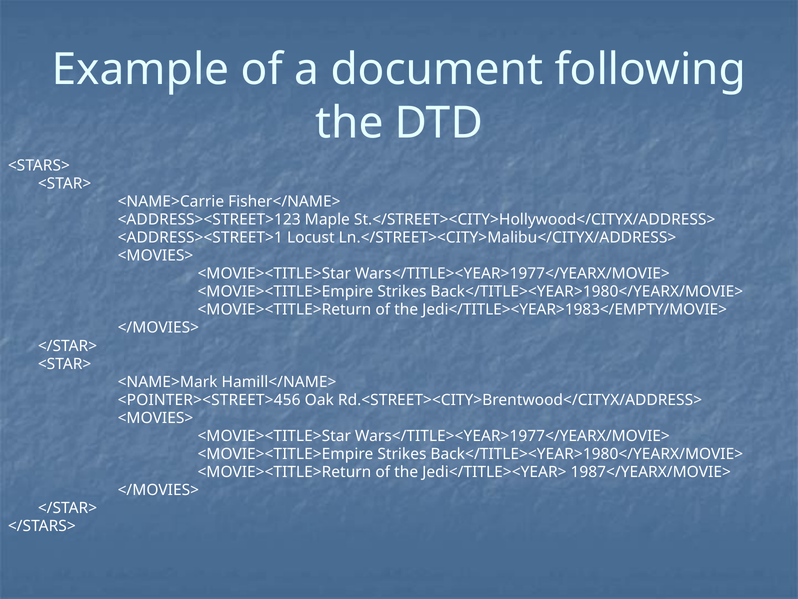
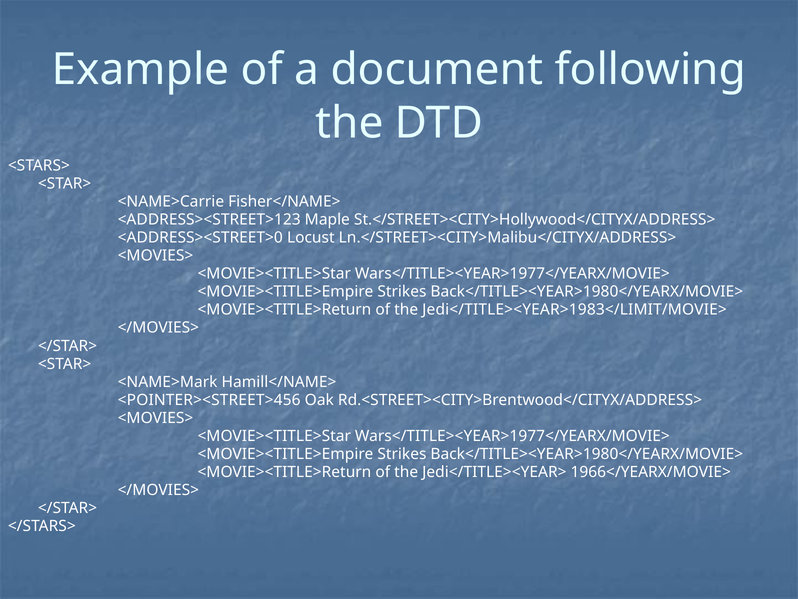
<ADDRESS><STREET>1: <ADDRESS><STREET>1 -> <ADDRESS><STREET>0
Jedi</TITLE><YEAR>1983</EMPTY/MOVIE>: Jedi</TITLE><YEAR>1983</EMPTY/MOVIE> -> Jedi</TITLE><YEAR>1983</LIMIT/MOVIE>
1987</YEARX/MOVIE>: 1987</YEARX/MOVIE> -> 1966</YEARX/MOVIE>
